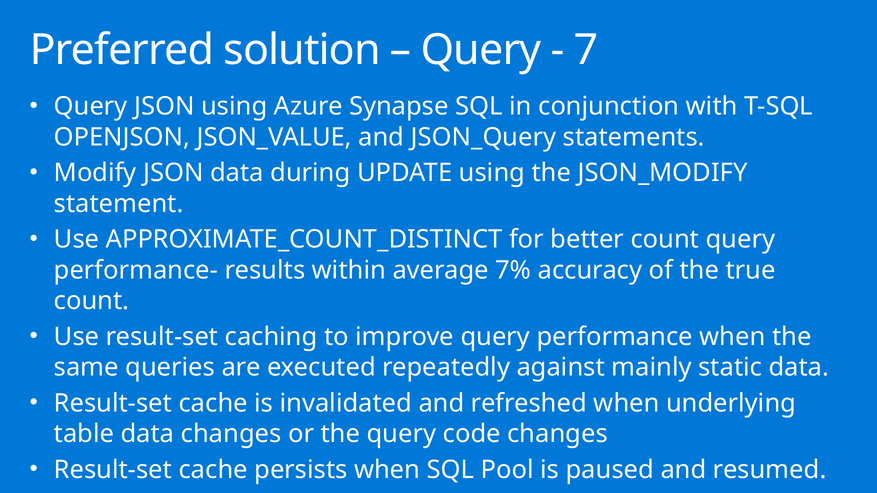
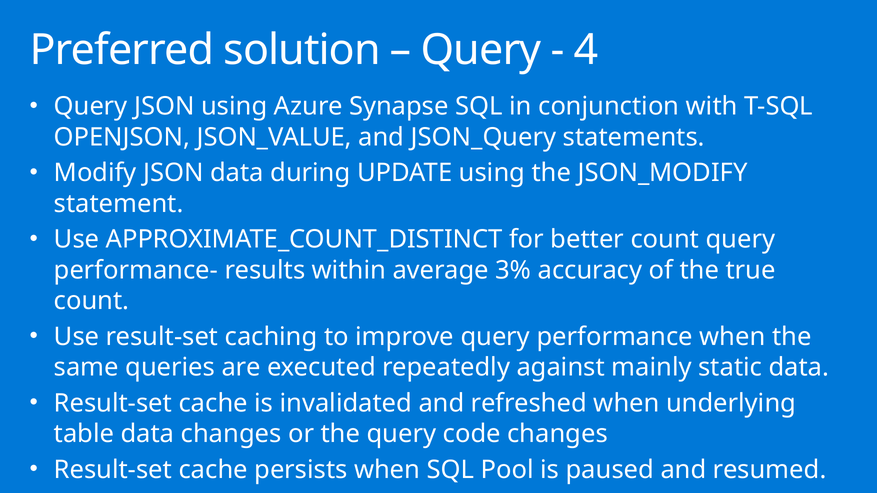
7: 7 -> 4
7%: 7% -> 3%
